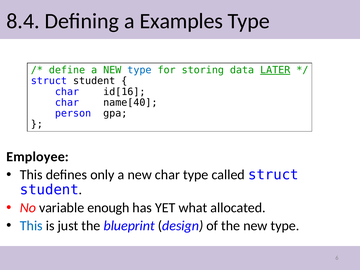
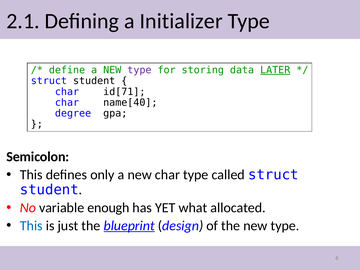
8.4: 8.4 -> 2.1
Examples: Examples -> Initializer
type at (139, 70) colour: blue -> purple
id[16: id[16 -> id[71
person: person -> degree
Employee: Employee -> Semicolon
blueprint underline: none -> present
